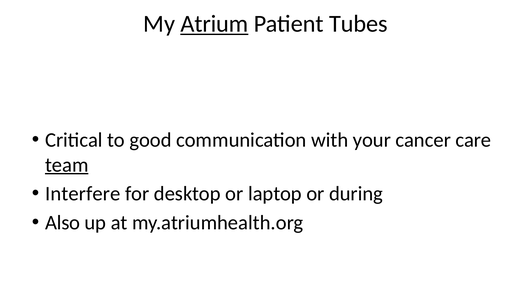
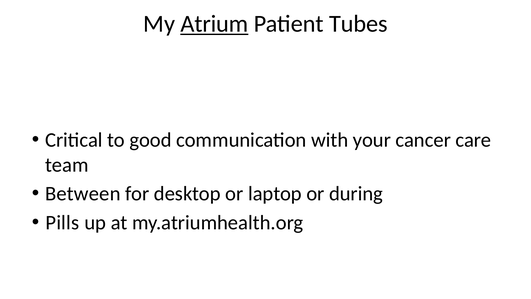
team underline: present -> none
Interfere: Interfere -> Between
Also: Also -> Pills
